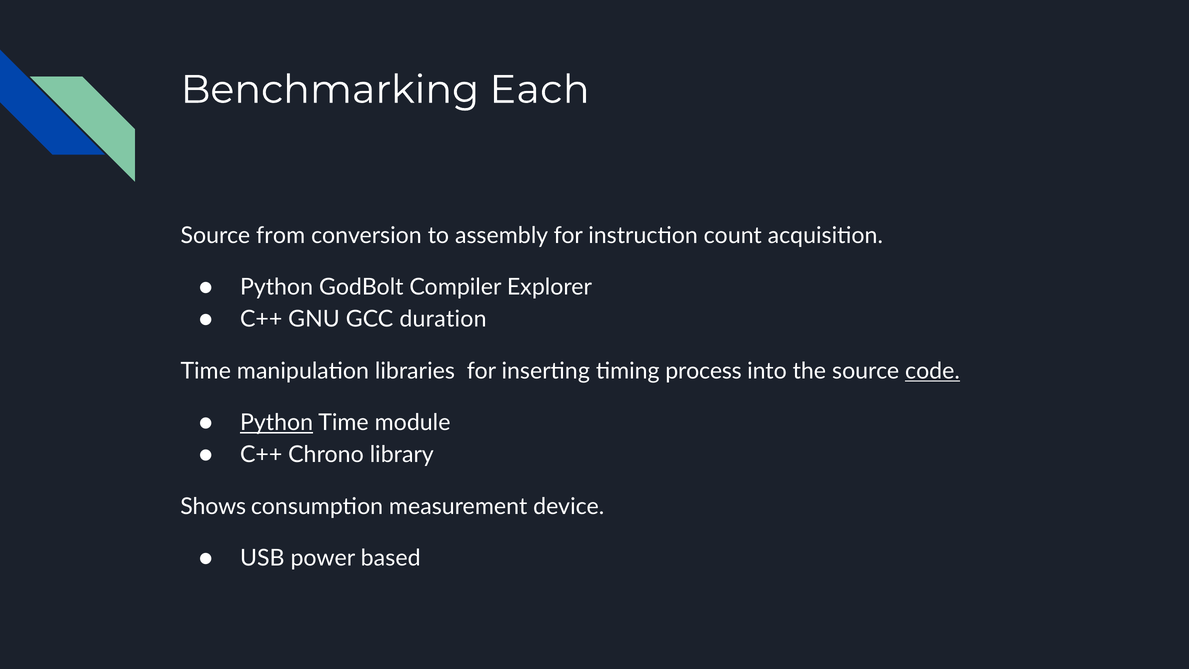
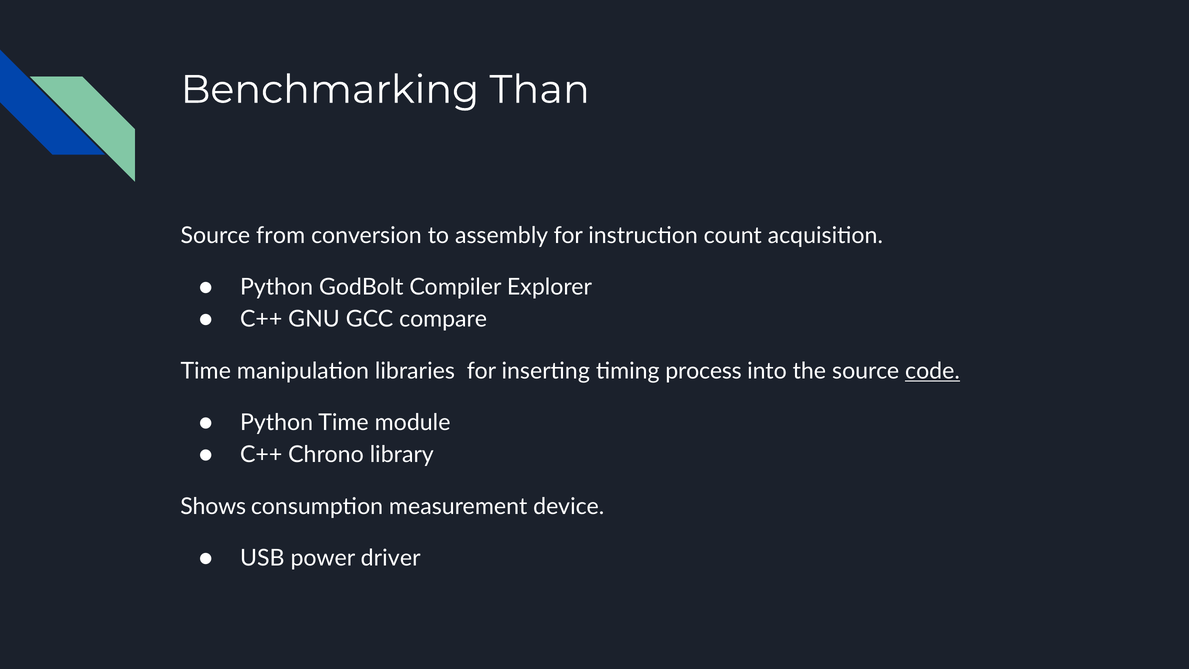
Each: Each -> Than
duration: duration -> compare
Python at (277, 423) underline: present -> none
based: based -> driver
